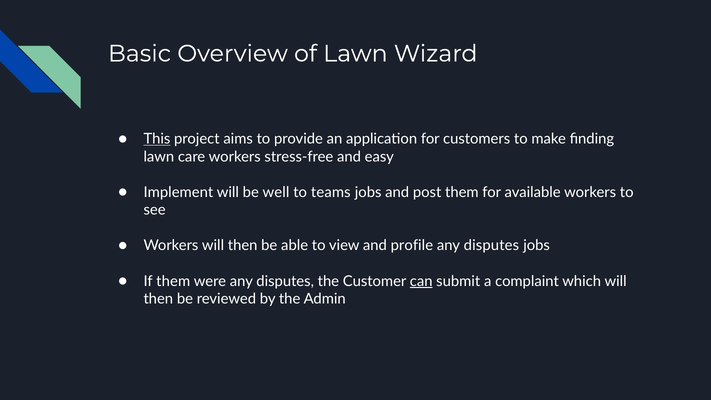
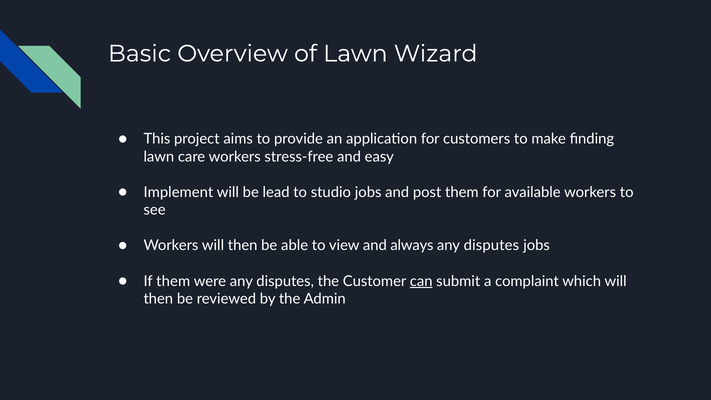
This underline: present -> none
well: well -> lead
teams: teams -> studio
profile: profile -> always
